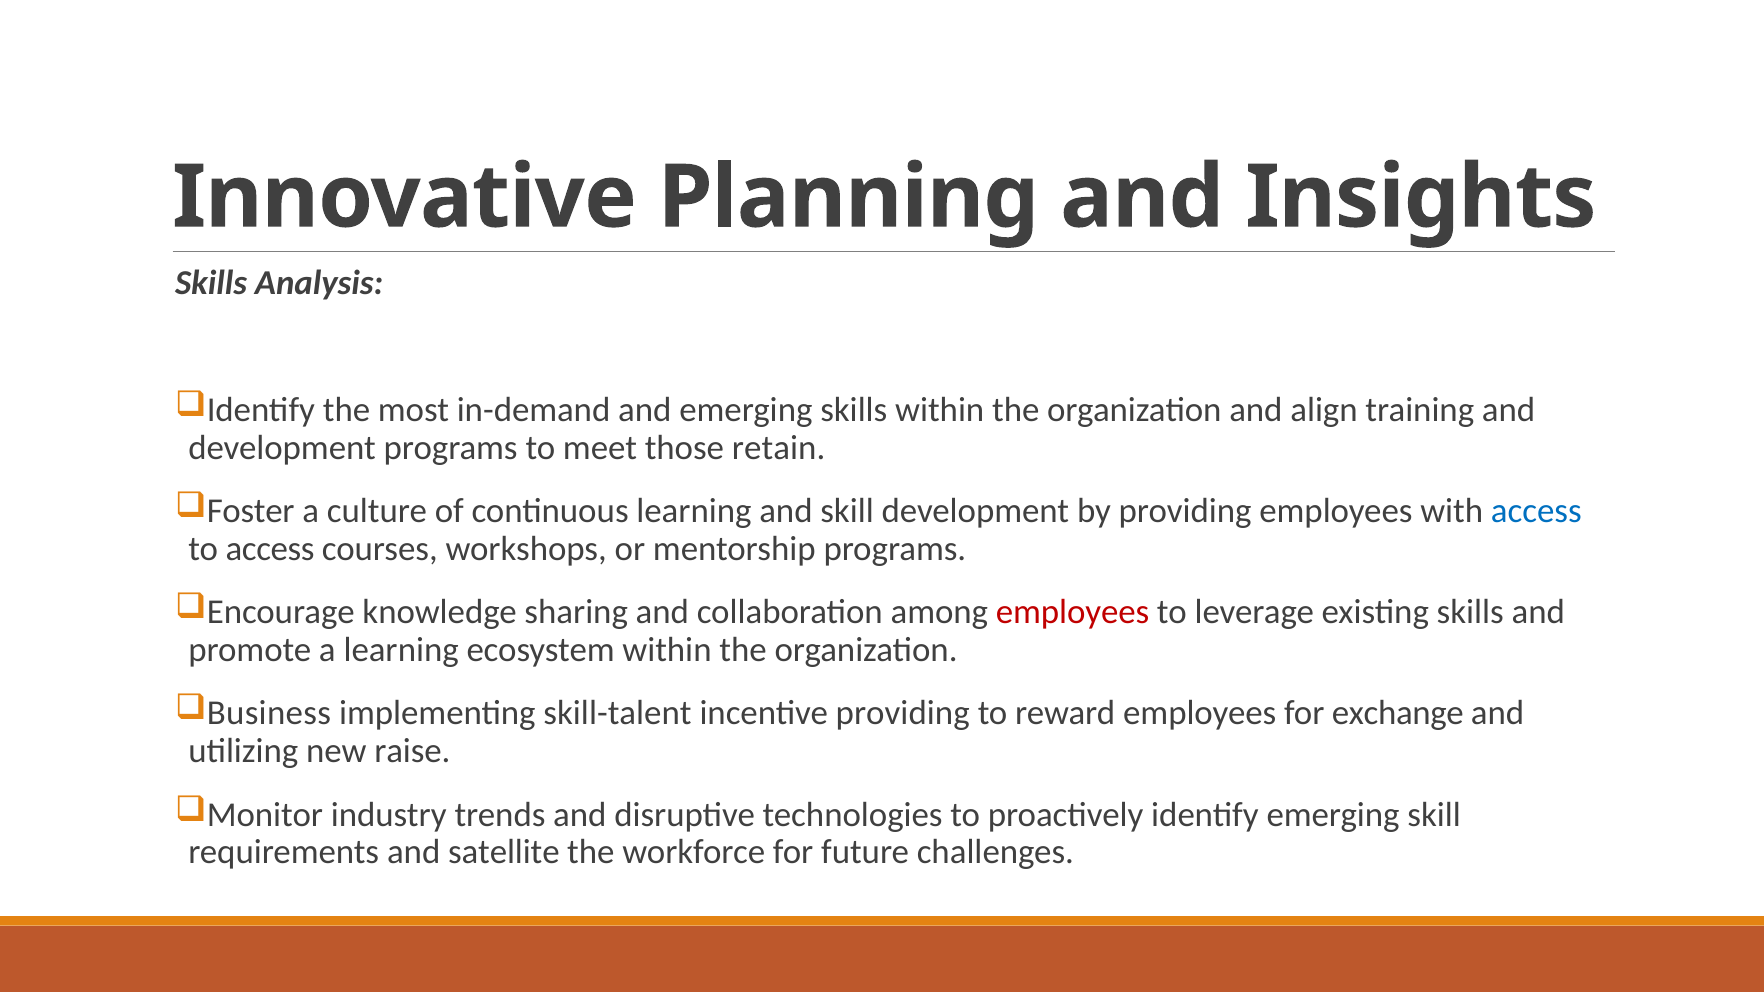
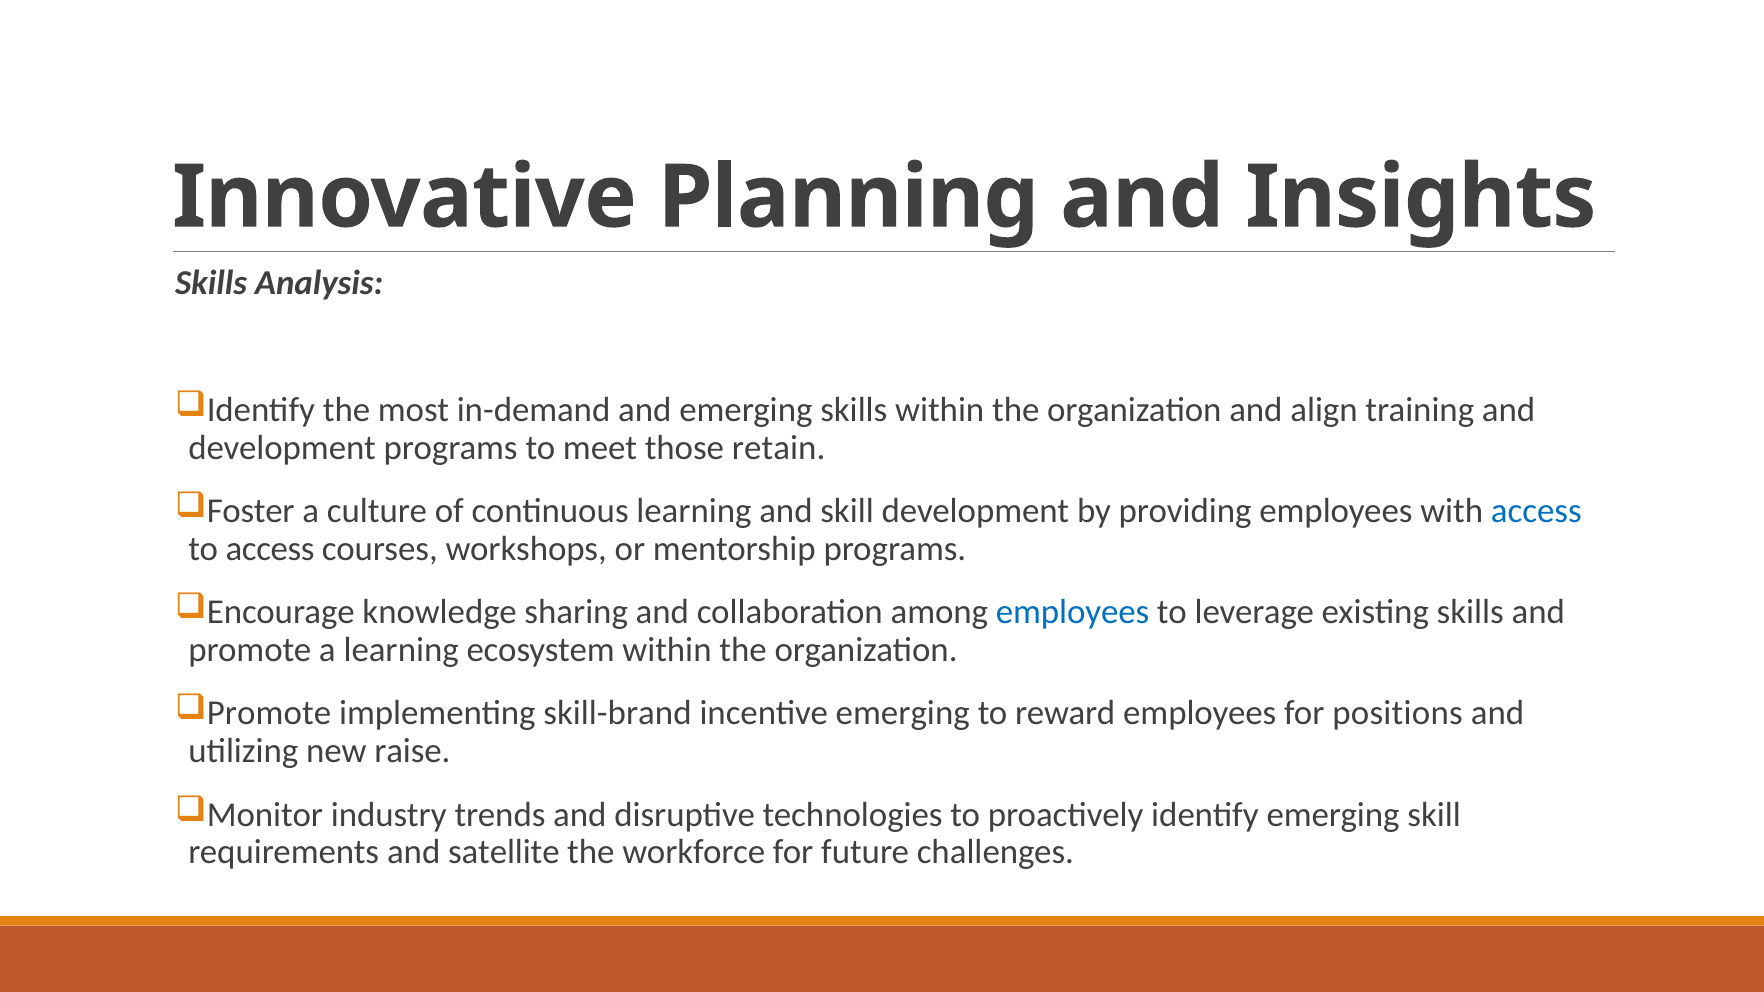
employees at (1073, 612) colour: red -> blue
Business at (269, 714): Business -> Promote
skill-talent: skill-talent -> skill-brand
incentive providing: providing -> emerging
exchange: exchange -> positions
